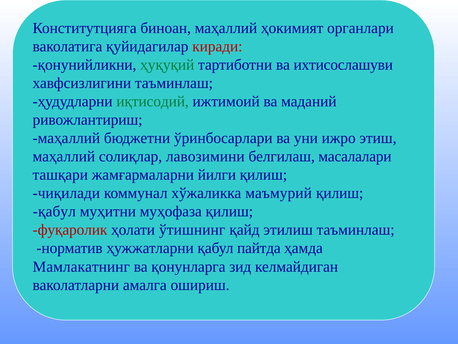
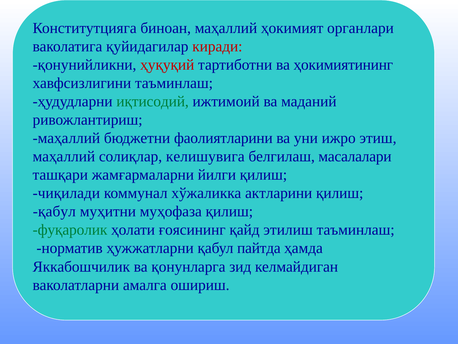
ҳуқуқий colour: green -> red
ихтисослашуви: ихтисослашуви -> ҳокимиятининг
ўринбосарлари: ўринбосарлари -> фаолиятларини
лавозимини: лавозимини -> келишувига
маъмурий: маъмурий -> актларини
фуқаролик colour: red -> green
ўтишнинг: ўтишнинг -> ғоясининг
Мамлакатнинг: Мамлакатнинг -> Яккабошчилик
